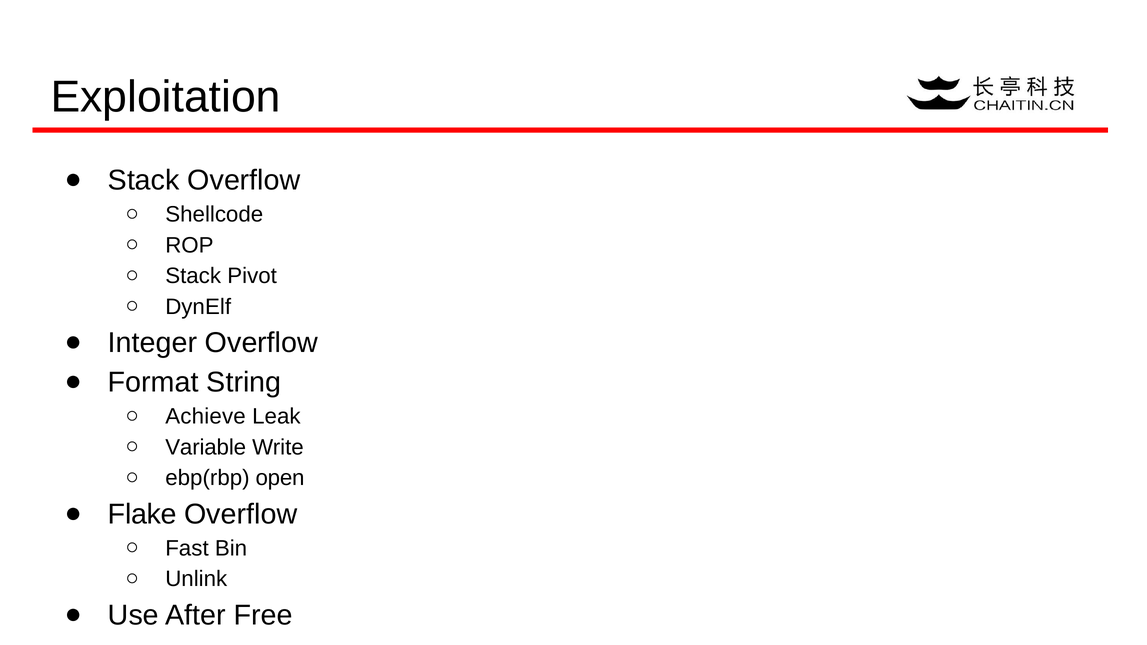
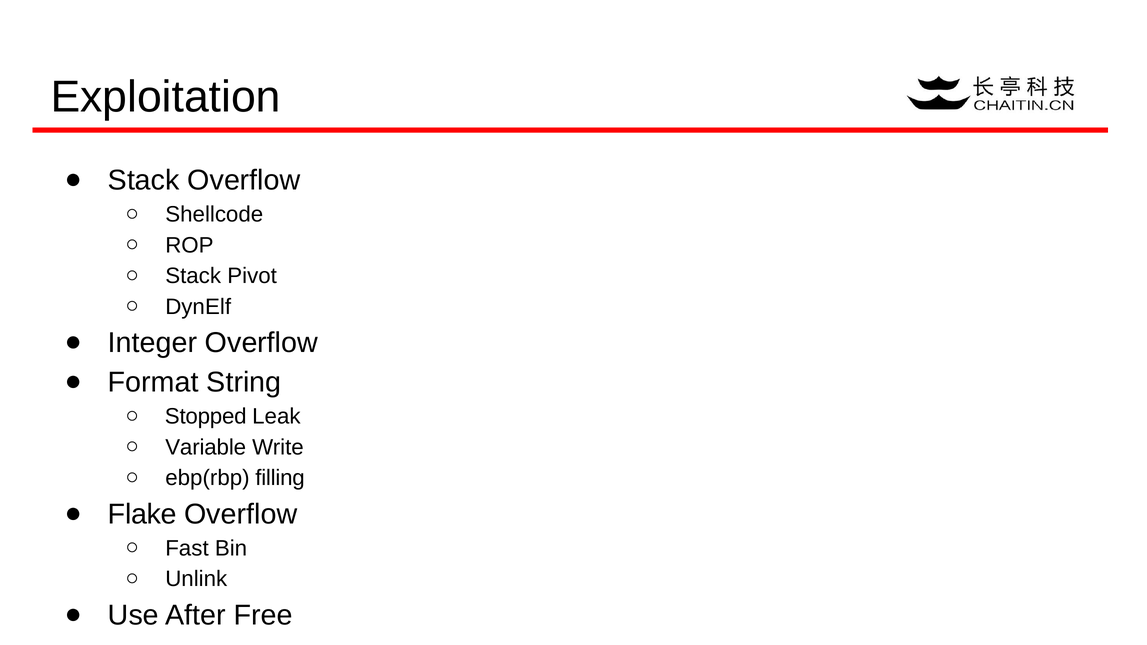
Achieve: Achieve -> Stopped
open: open -> filling
